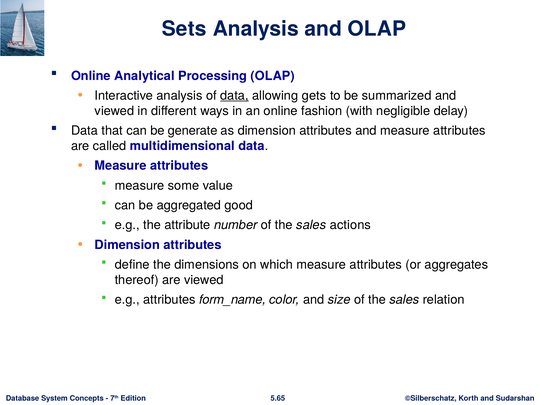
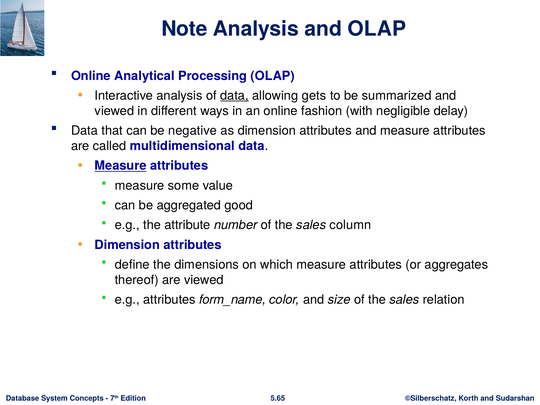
Sets: Sets -> Note
generate: generate -> negative
Measure at (121, 166) underline: none -> present
actions: actions -> column
